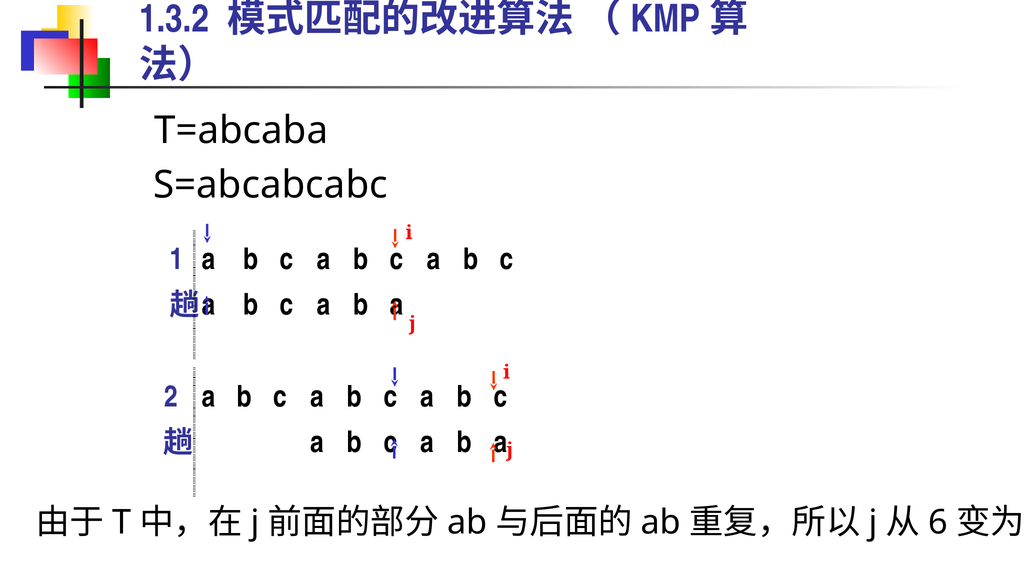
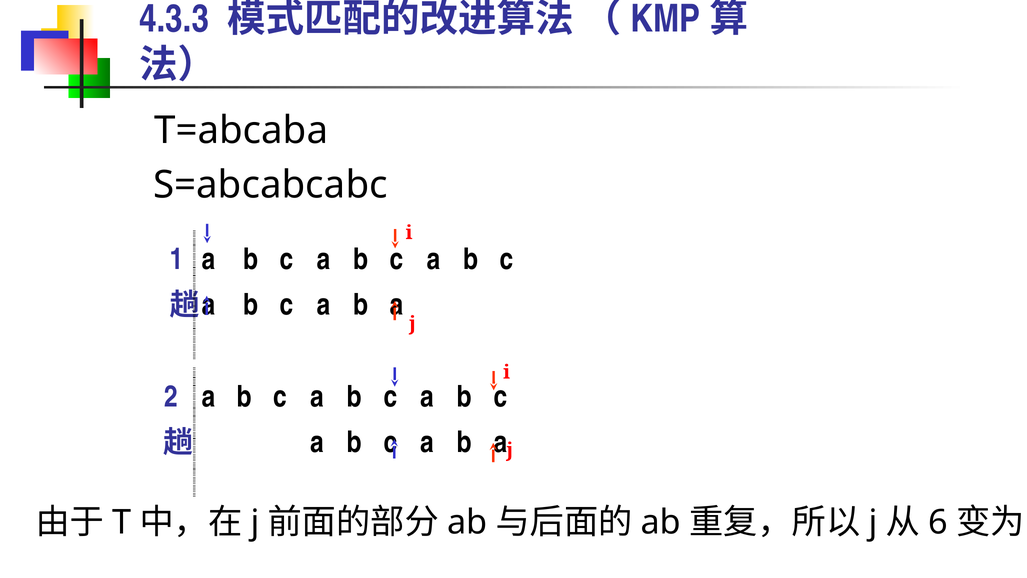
1.3.2: 1.3.2 -> 4.3.3
